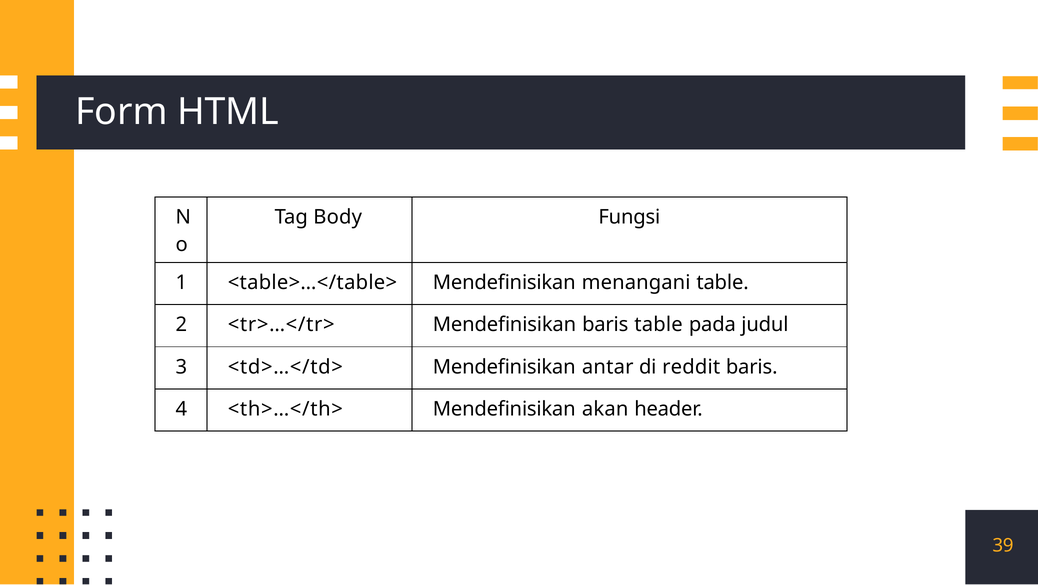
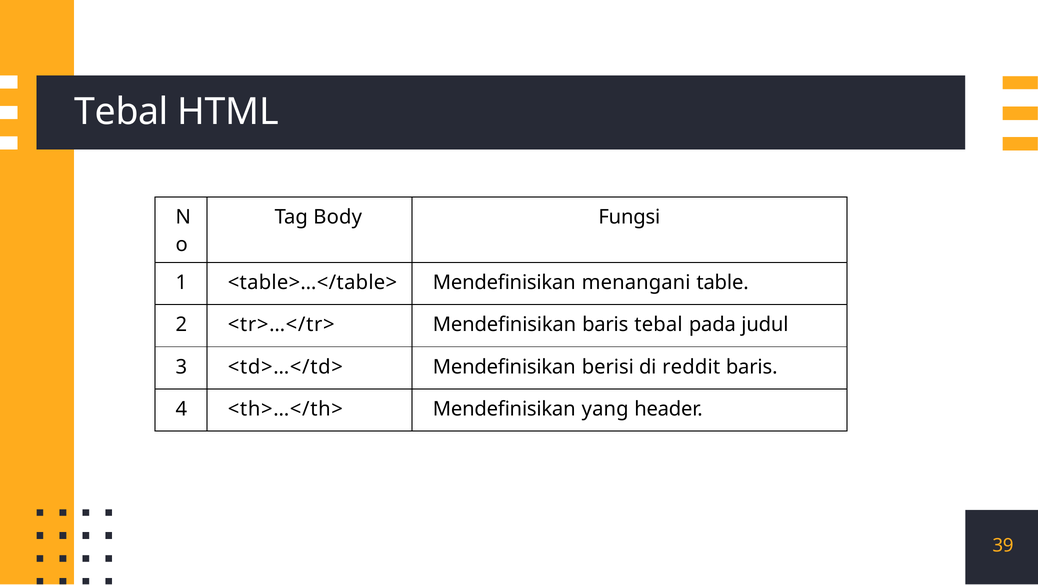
Form at (121, 112): Form -> Tebal
baris table: table -> tebal
antar: antar -> berisi
akan: akan -> yang
